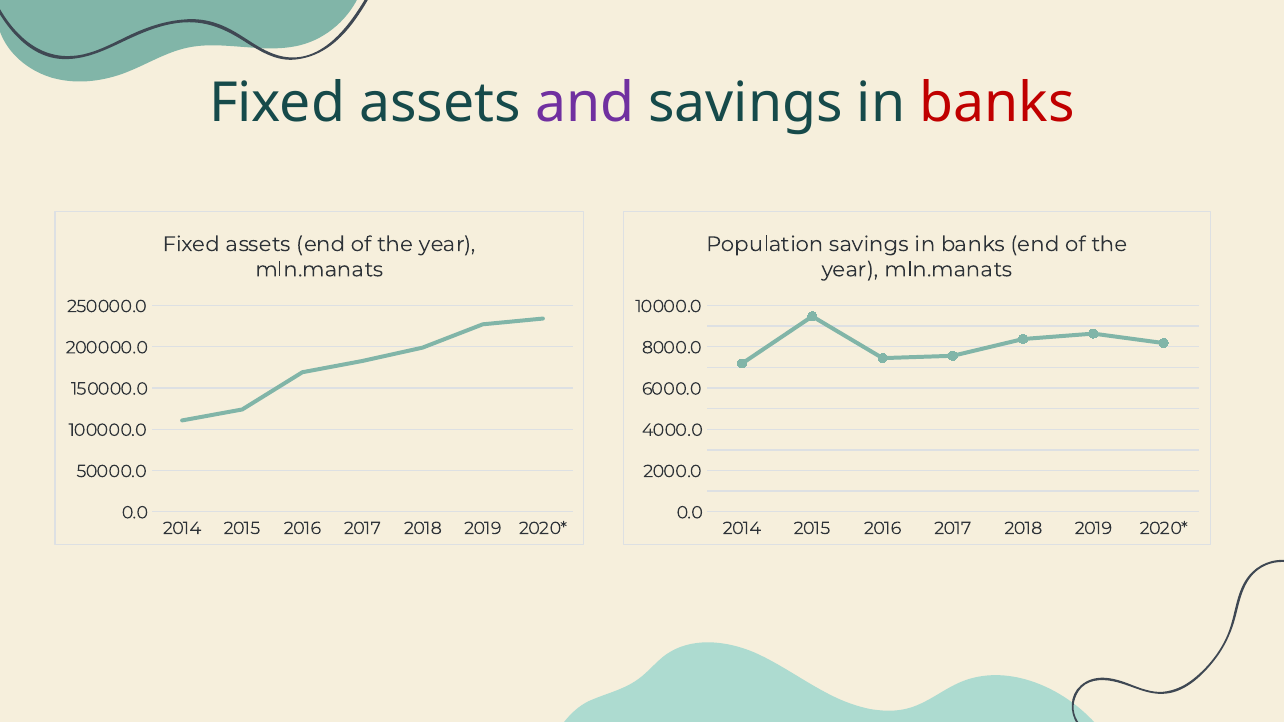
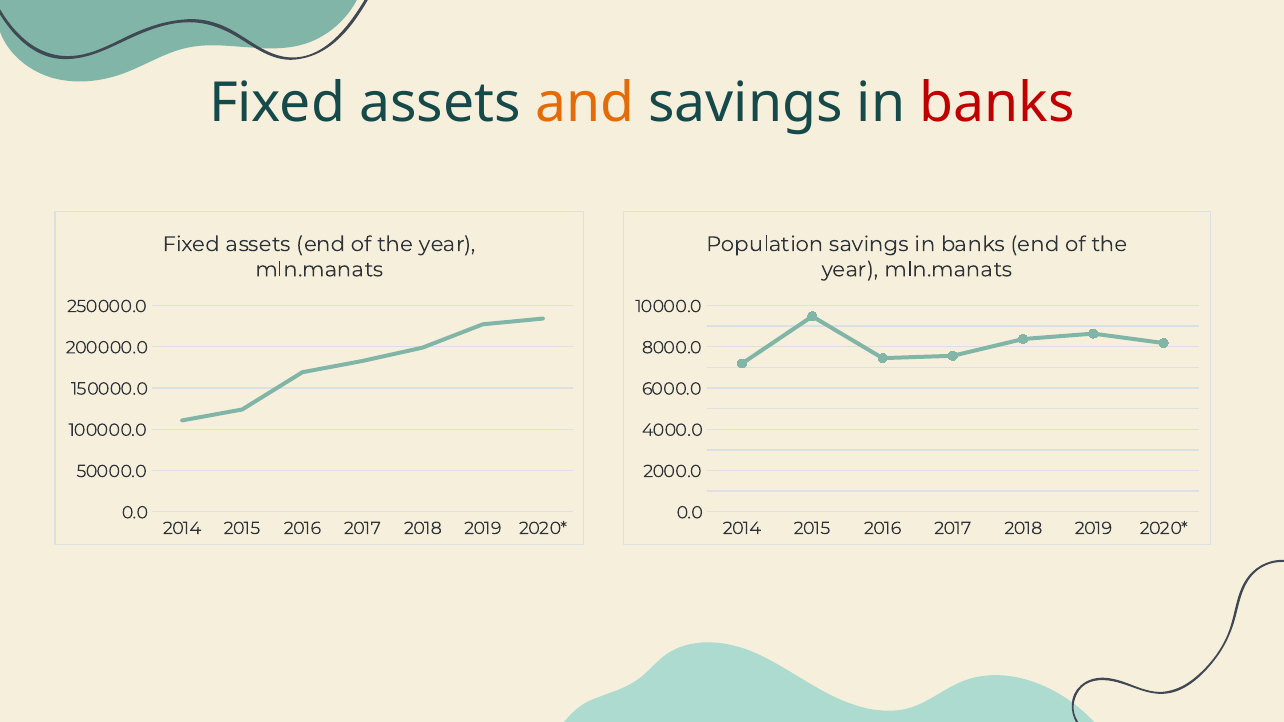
and colour: purple -> orange
